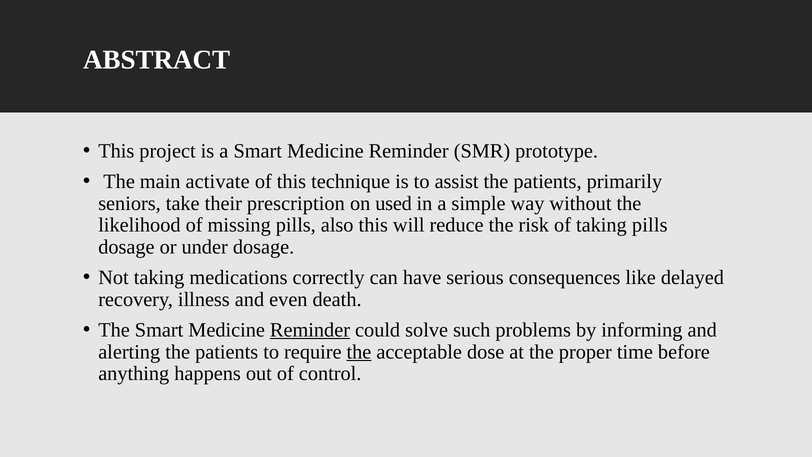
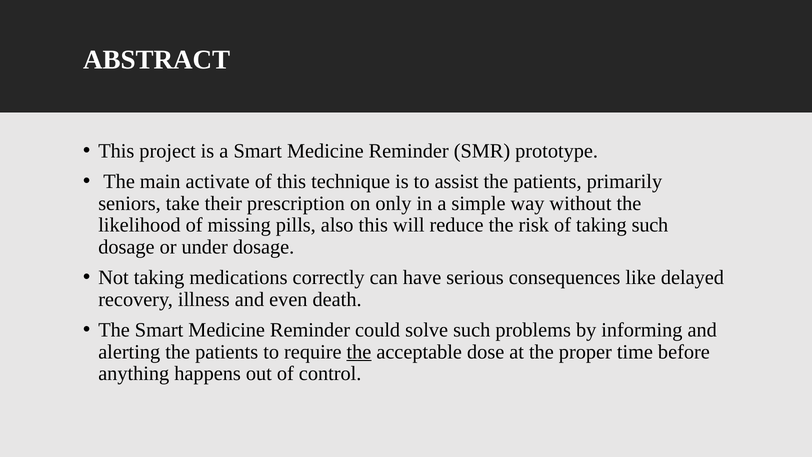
used: used -> only
taking pills: pills -> such
Reminder at (310, 330) underline: present -> none
